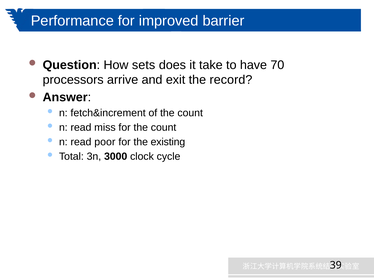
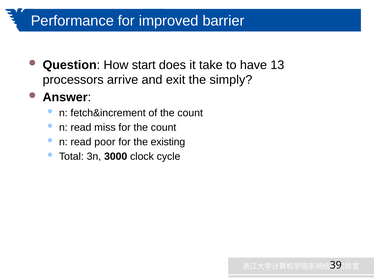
sets: sets -> start
70: 70 -> 13
record: record -> simply
